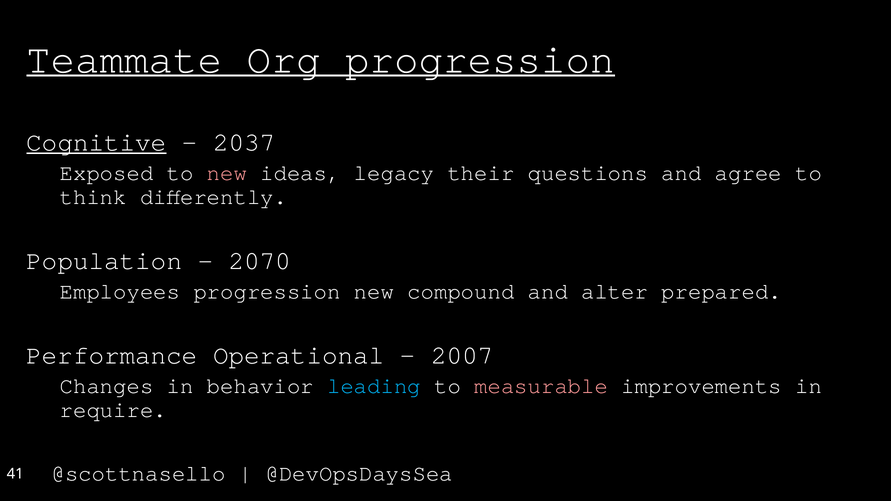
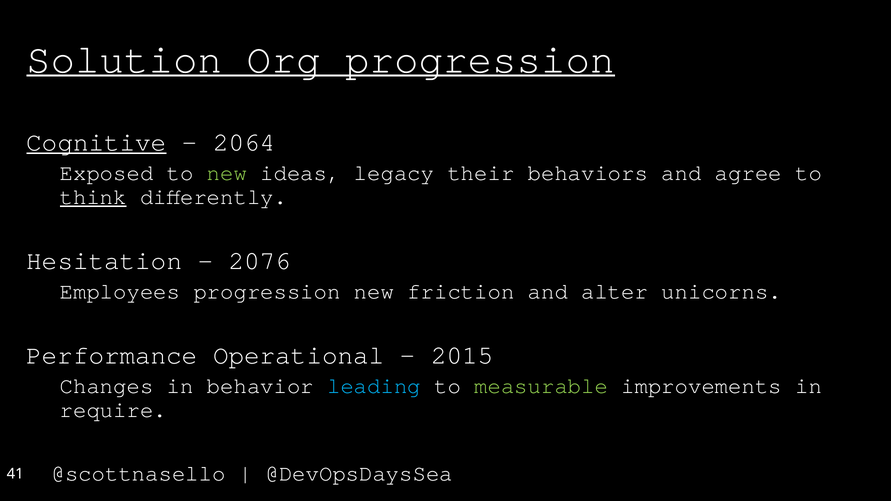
Teammate: Teammate -> Solution
2037: 2037 -> 2064
new at (227, 173) colour: pink -> light green
questions: questions -> behaviors
think underline: none -> present
Population: Population -> Hesitation
2070: 2070 -> 2076
compound: compound -> friction
prepared: prepared -> unicorns
2007: 2007 -> 2015
measurable colour: pink -> light green
